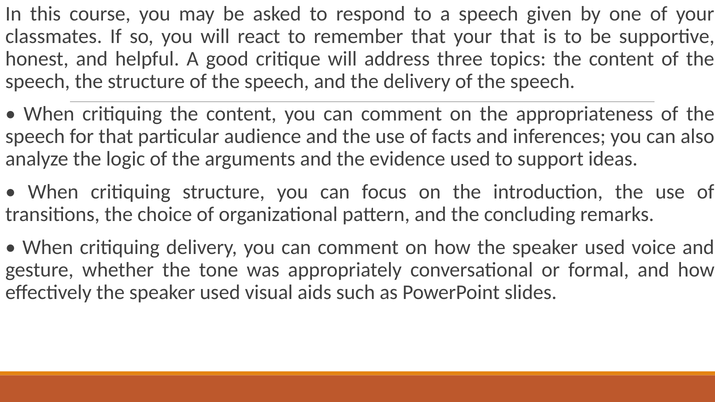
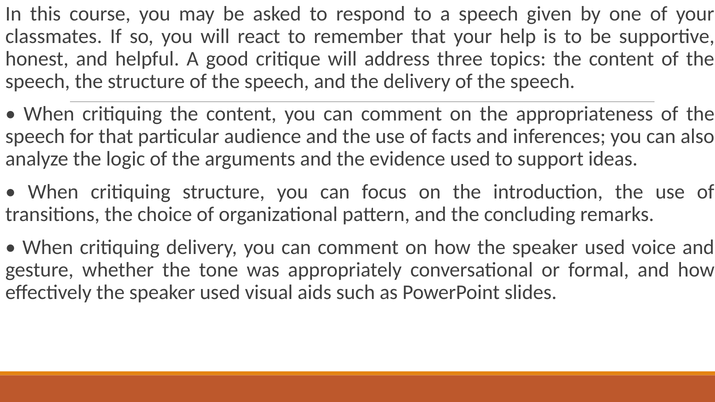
your that: that -> help
